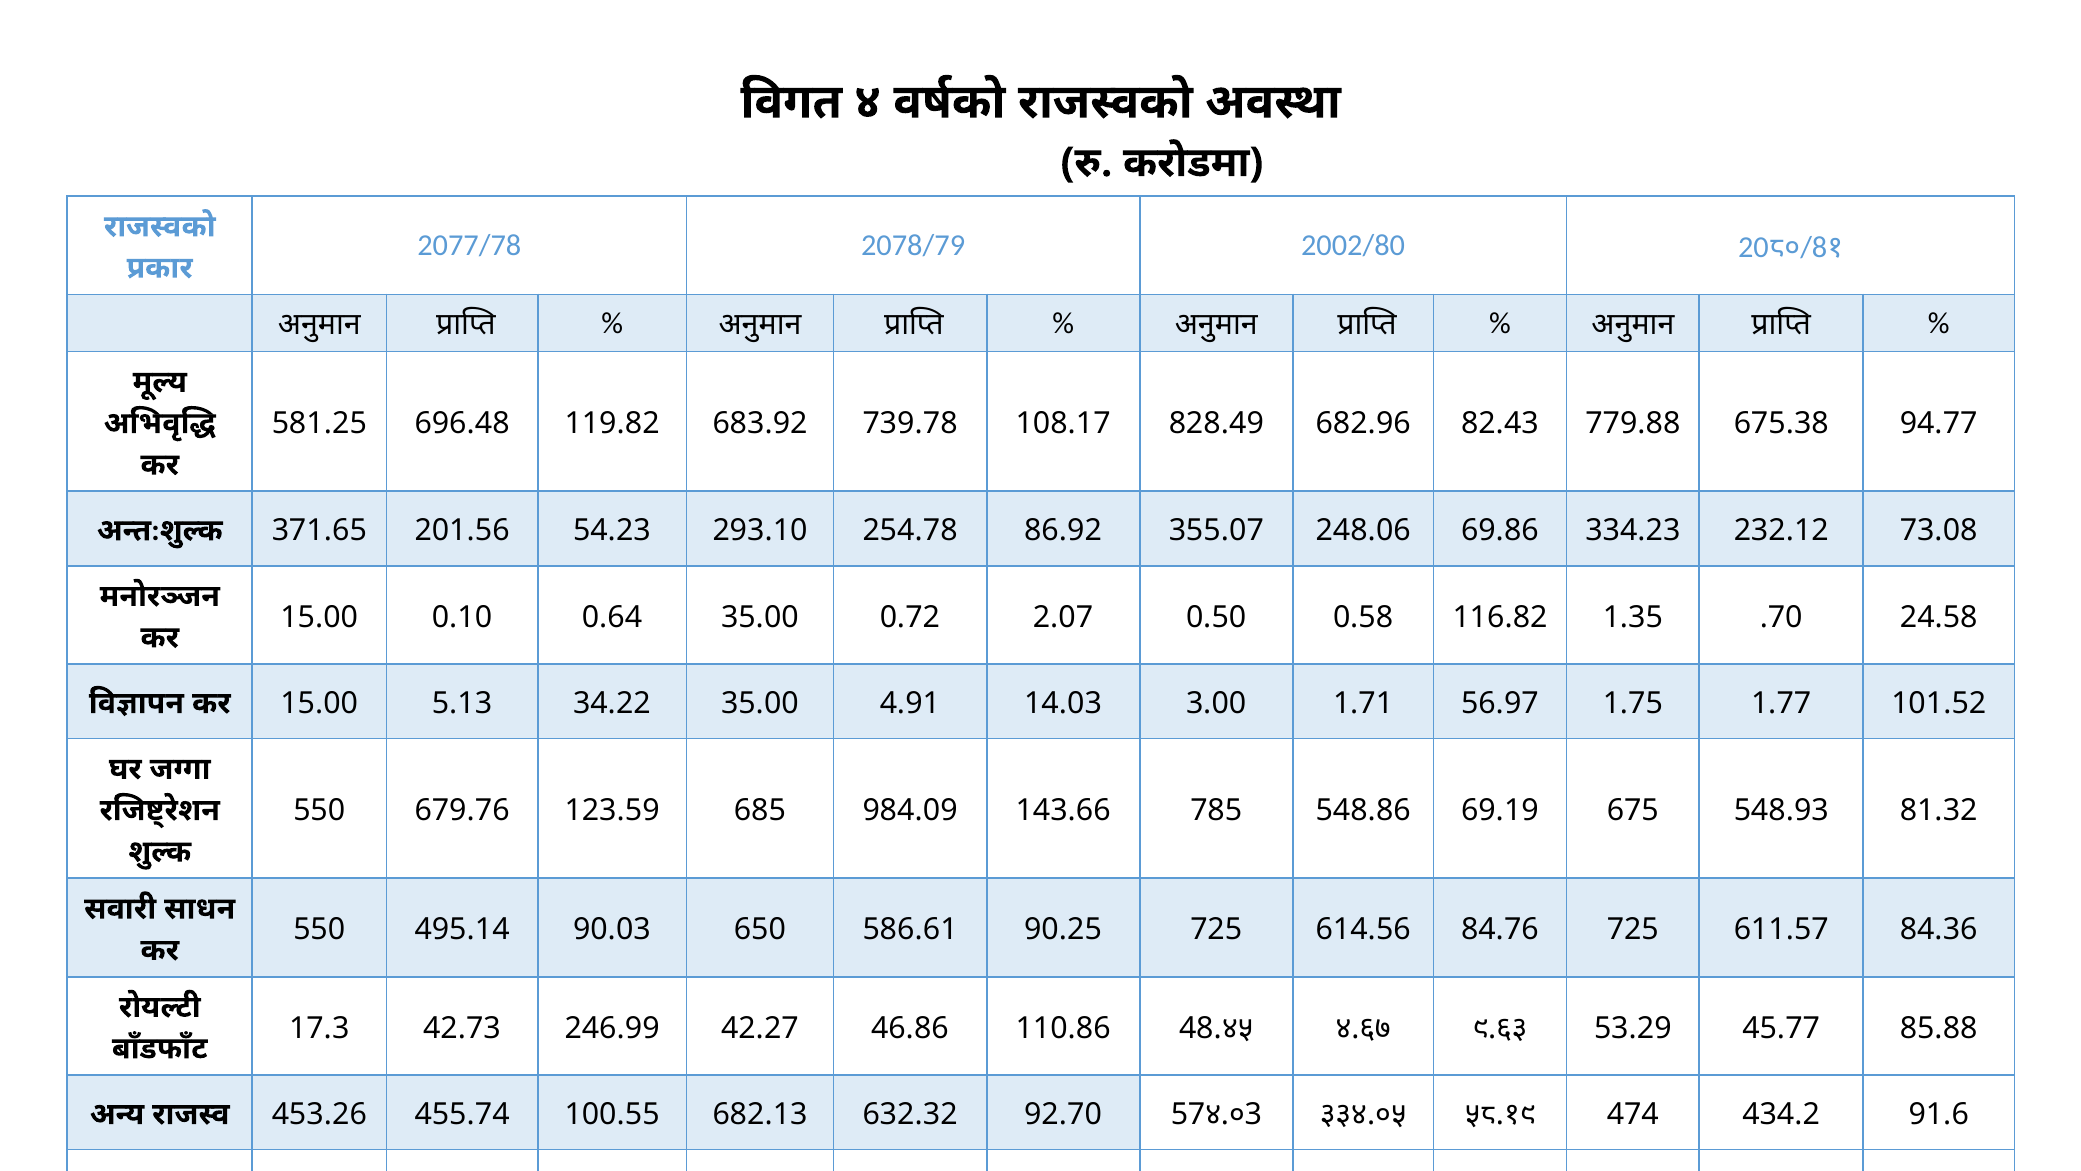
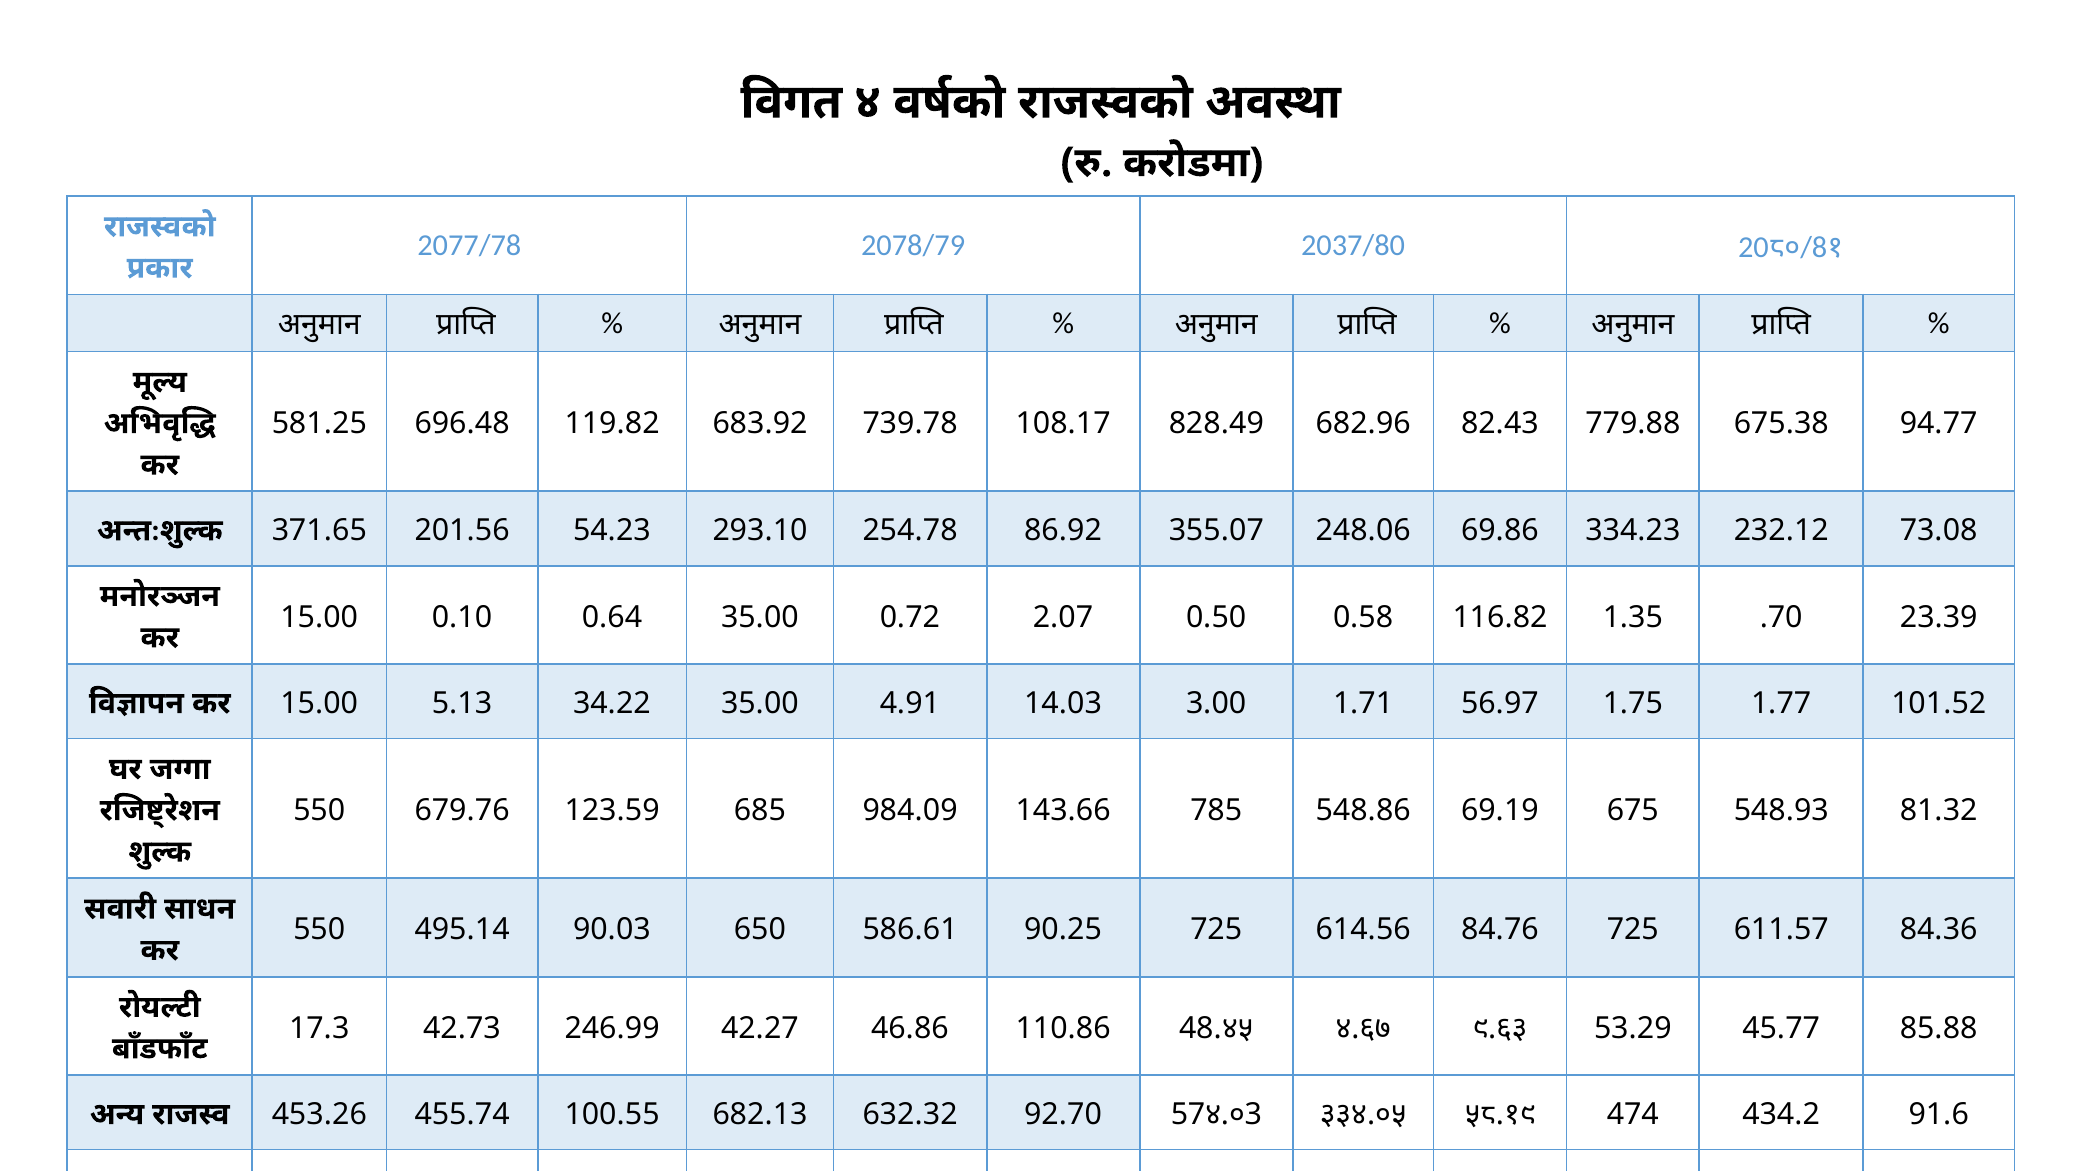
2002/80: 2002/80 -> 2037/80
24.58: 24.58 -> 23.39
